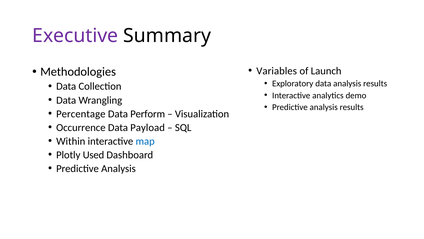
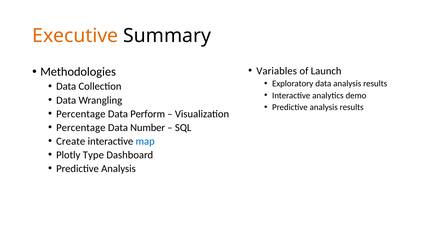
Executive colour: purple -> orange
Occurrence at (81, 127): Occurrence -> Percentage
Payload: Payload -> Number
Within: Within -> Create
Used: Used -> Type
